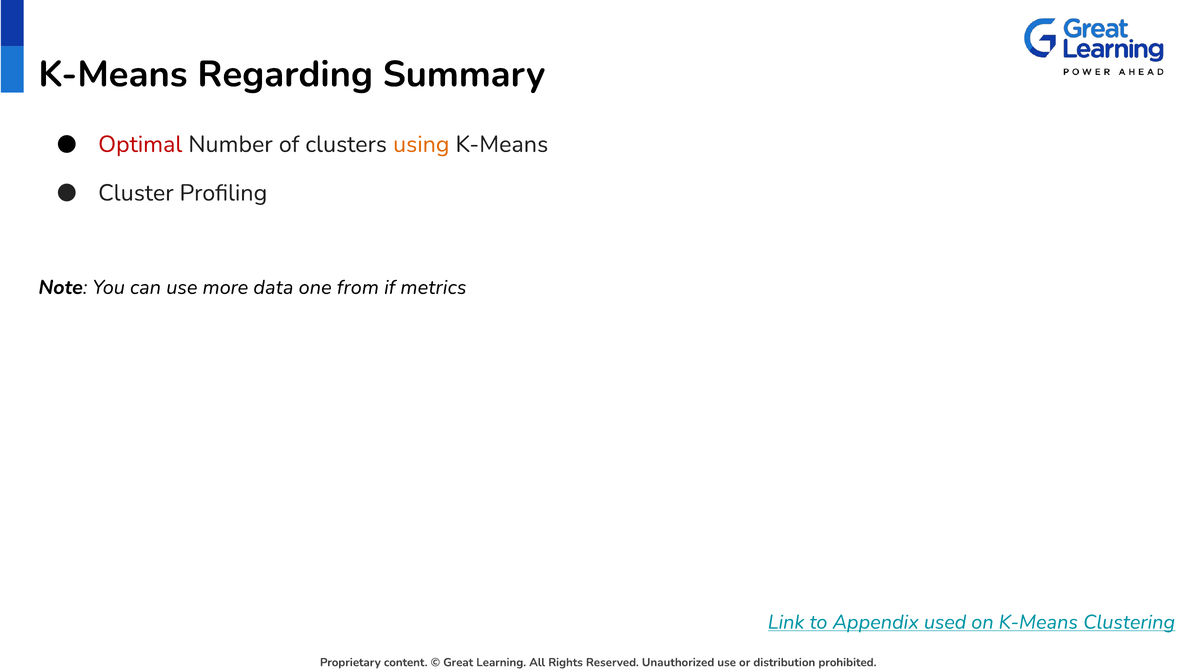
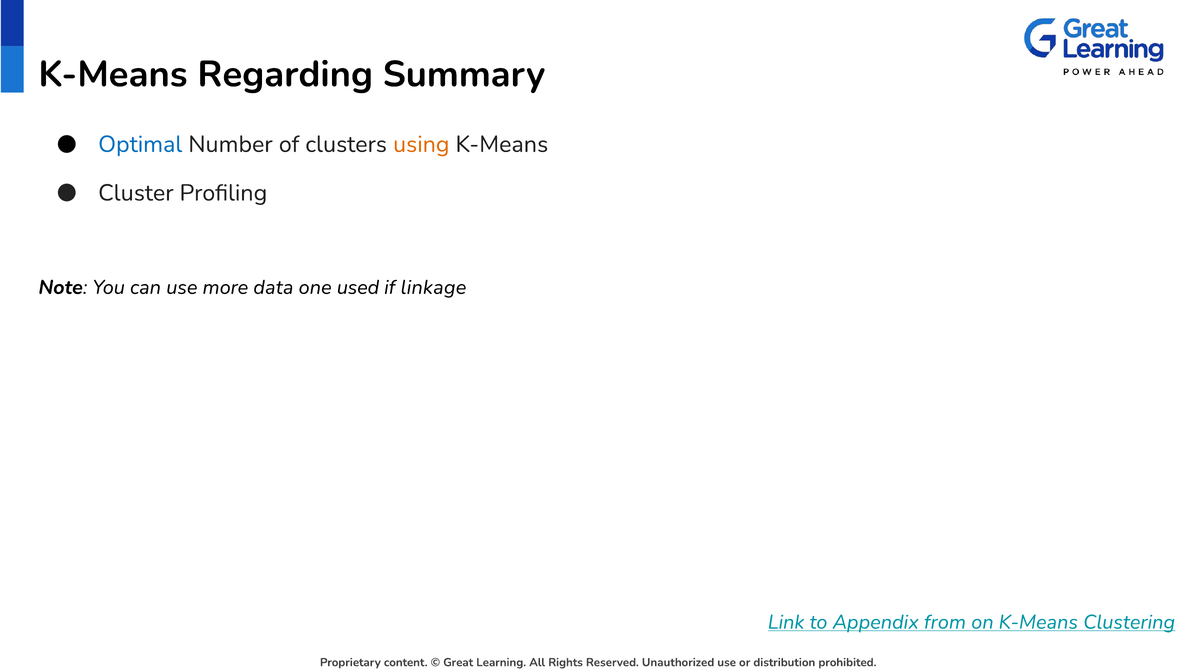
Optimal colour: red -> blue
from: from -> used
metrics: metrics -> linkage
used: used -> from
